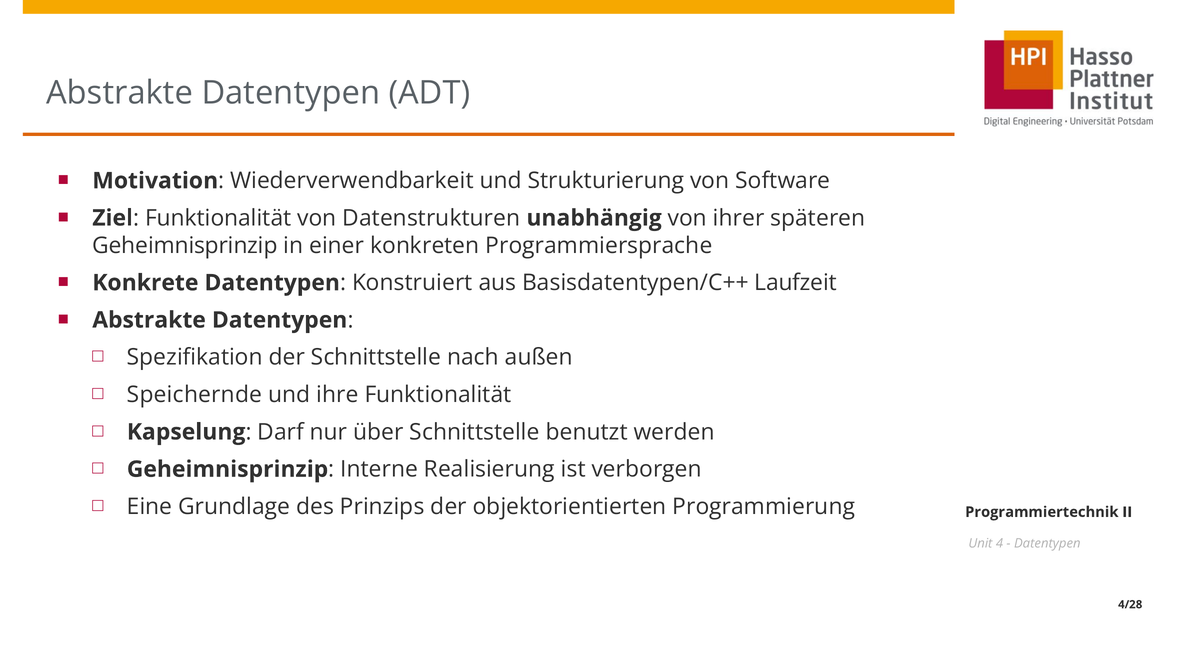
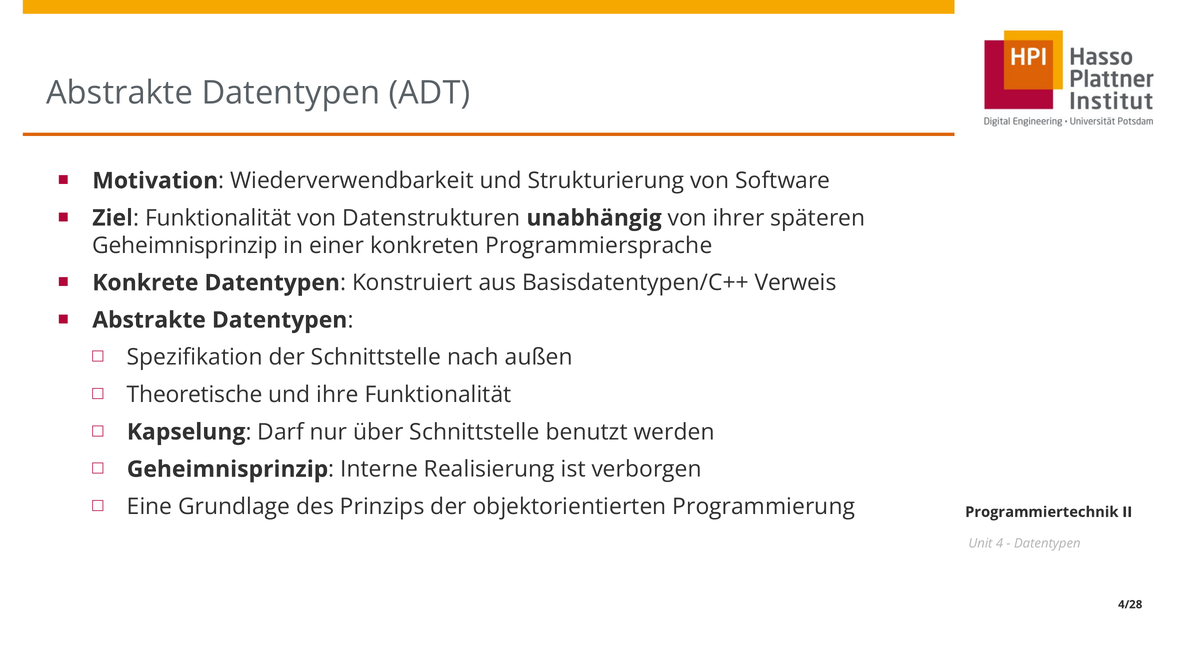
Laufzeit: Laufzeit -> Verweis
Speichernde: Speichernde -> Theoretische
